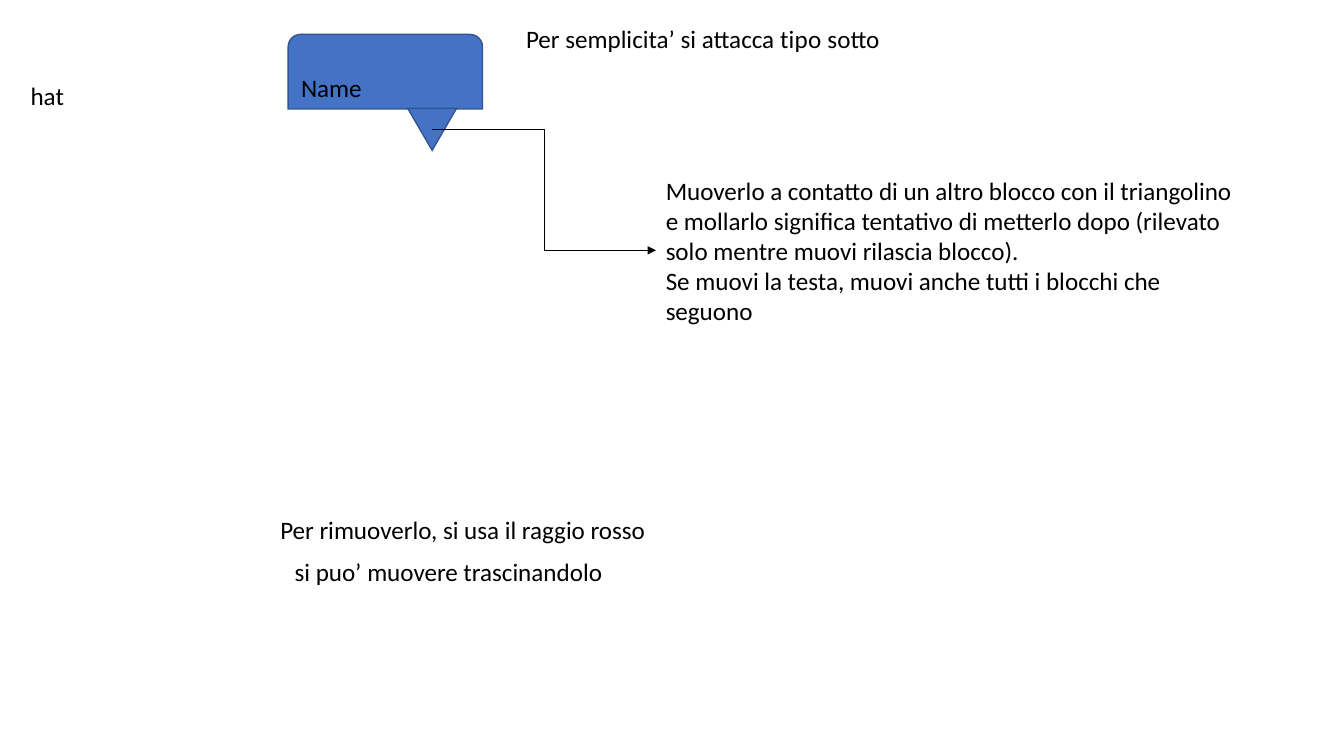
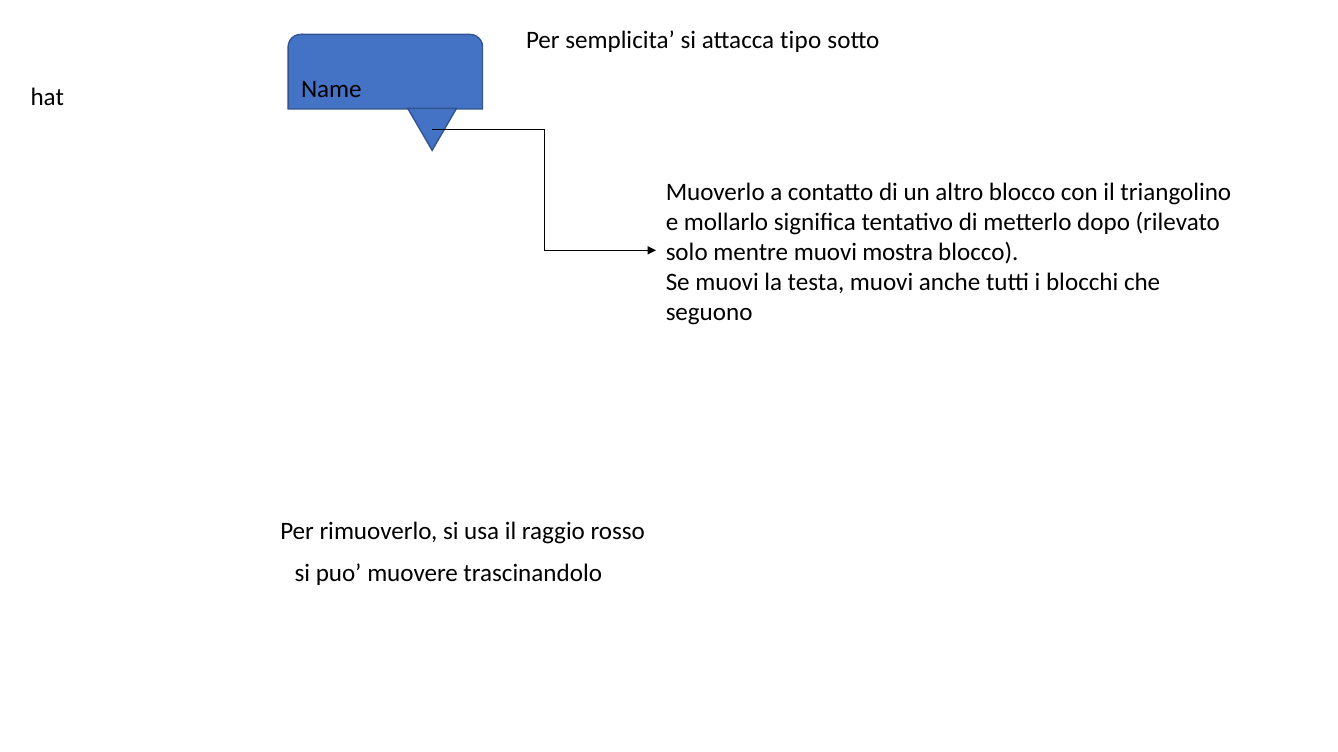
rilascia: rilascia -> mostra
